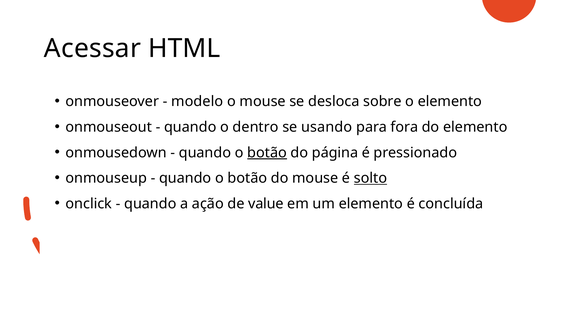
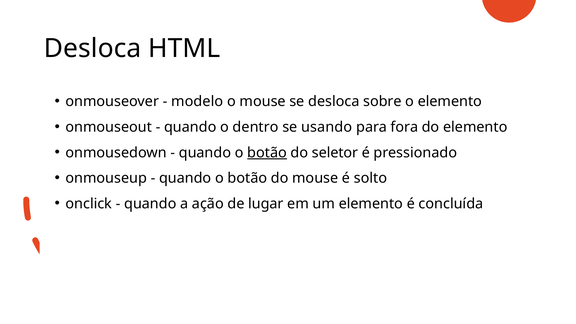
Acessar at (92, 48): Acessar -> Desloca
página: página -> seletor
solto underline: present -> none
value: value -> lugar
